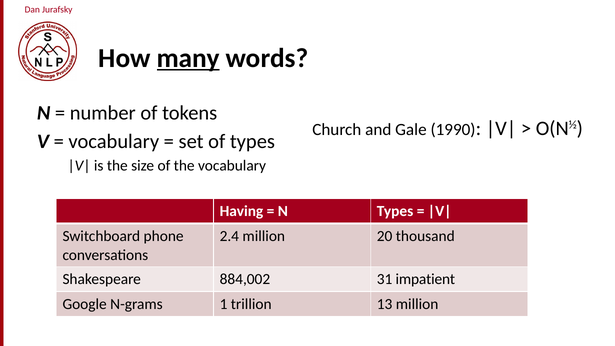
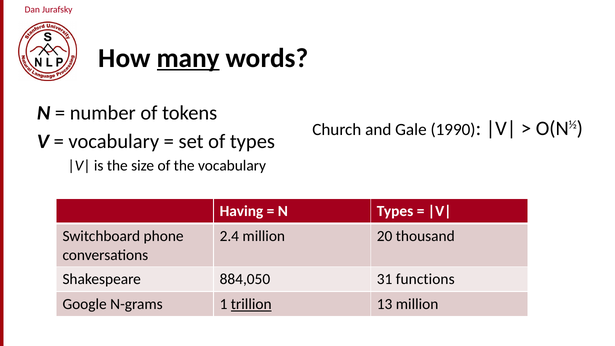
884,002: 884,002 -> 884,050
impatient: impatient -> functions
trillion underline: none -> present
